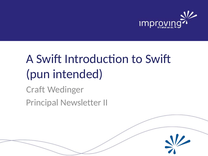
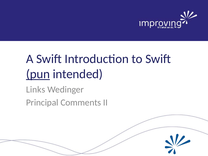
pun underline: none -> present
Craft: Craft -> Links
Newsletter: Newsletter -> Comments
